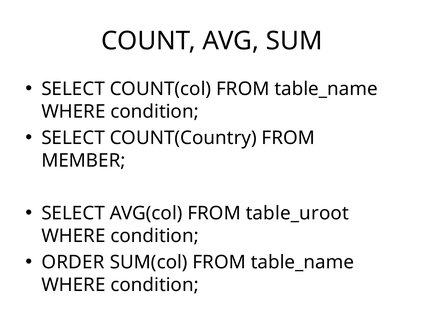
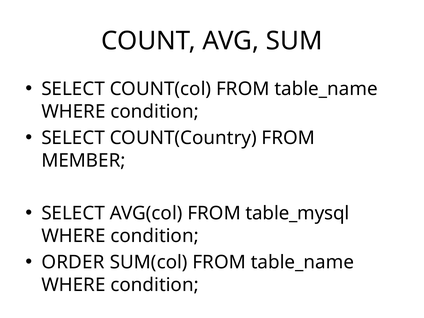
table_uroot: table_uroot -> table_mysql
